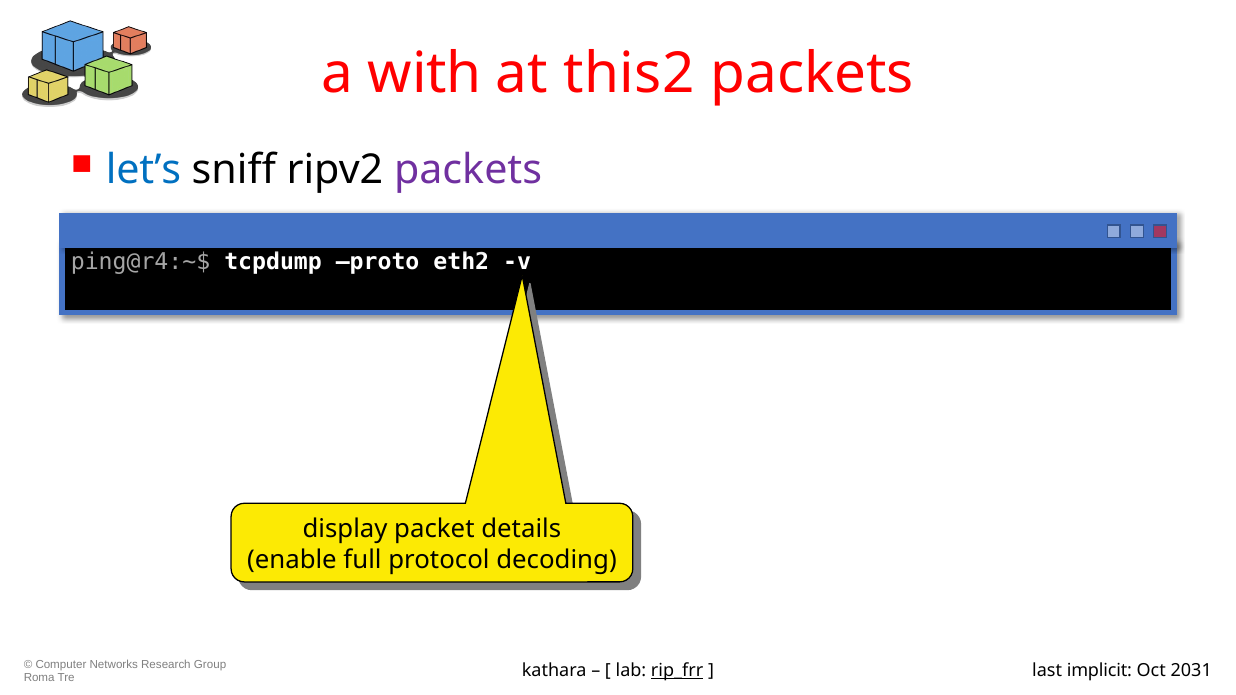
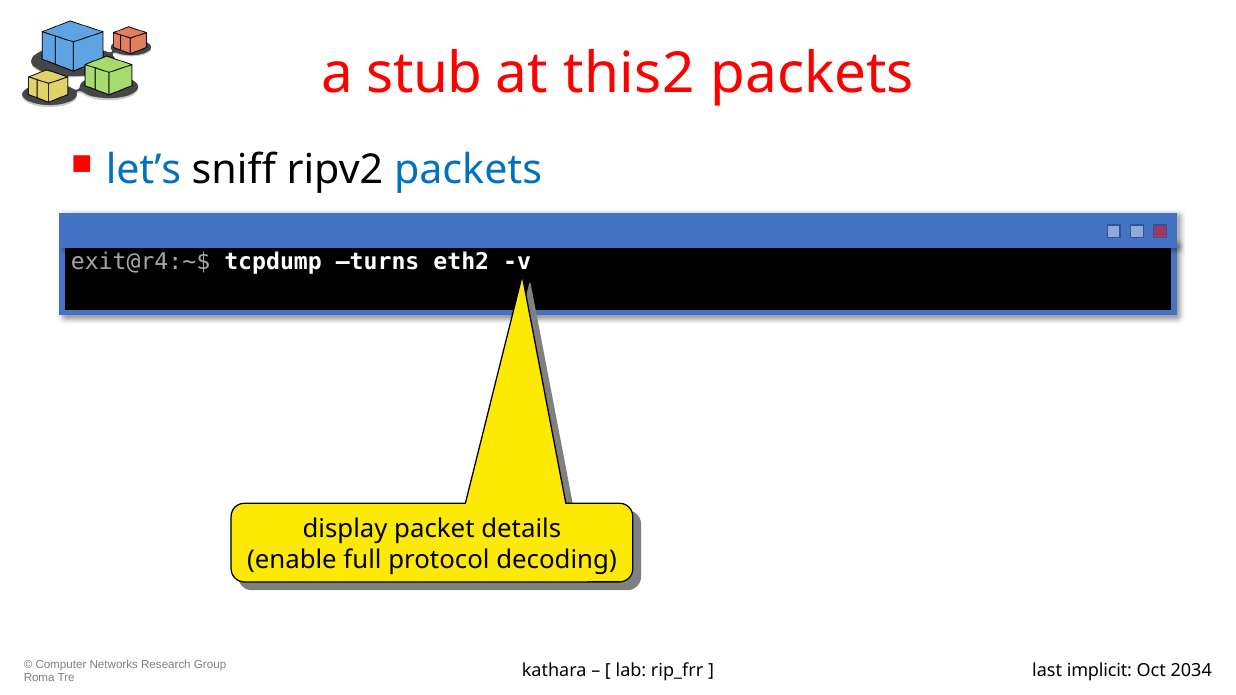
with: with -> stub
packets at (468, 170) colour: purple -> blue
ping@r4:~$: ping@r4:~$ -> exit@r4:~$
proto: proto -> turns
rip_frr underline: present -> none
2031: 2031 -> 2034
